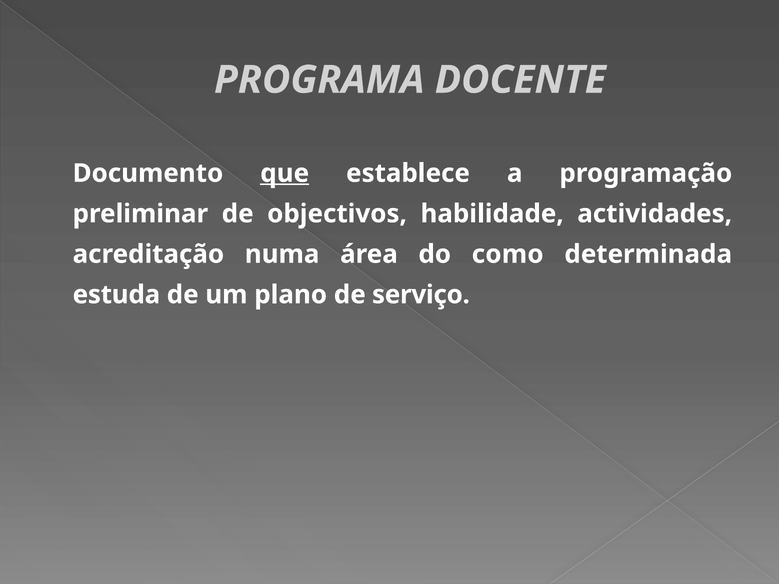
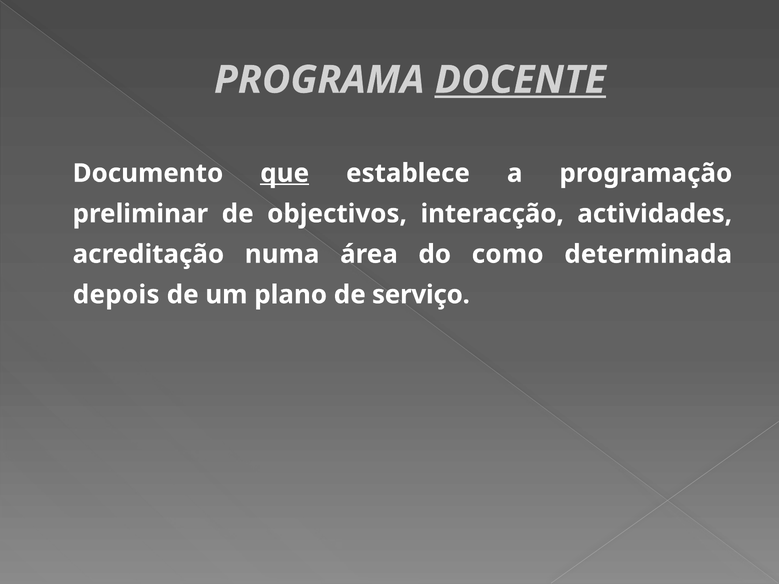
DOCENTE underline: none -> present
habilidade: habilidade -> interacção
estuda: estuda -> depois
